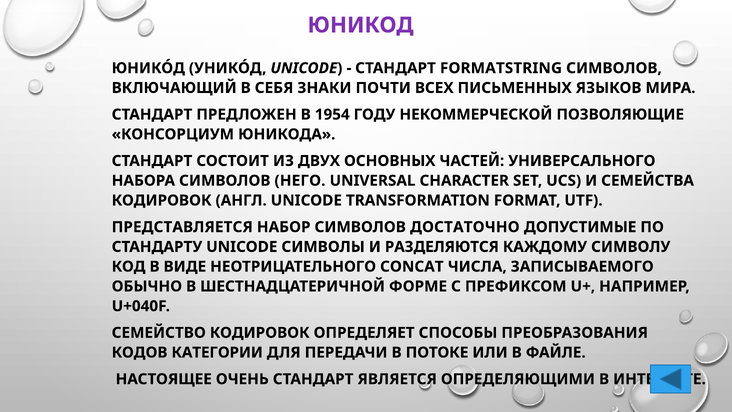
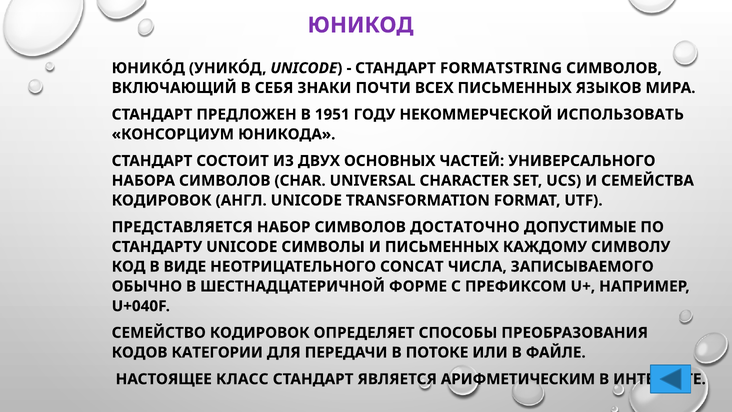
1954: 1954 -> 1951
ПОЗВОЛЯЮЩИЕ: ПОЗВОЛЯЮЩИЕ -> ИСПОЛЬЗОВАТЬ
НЕГО: НЕГО -> CHAR
И РАЗДЕЛЯЮТСЯ: РАЗДЕЛЯЮТСЯ -> ПИСЬМЕННЫХ
ОЧЕНЬ: ОЧЕНЬ -> КЛАСС
ОПРЕДЕЛЯЮЩИМИ: ОПРЕДЕЛЯЮЩИМИ -> АРИФМЕТИЧЕСКИМ
